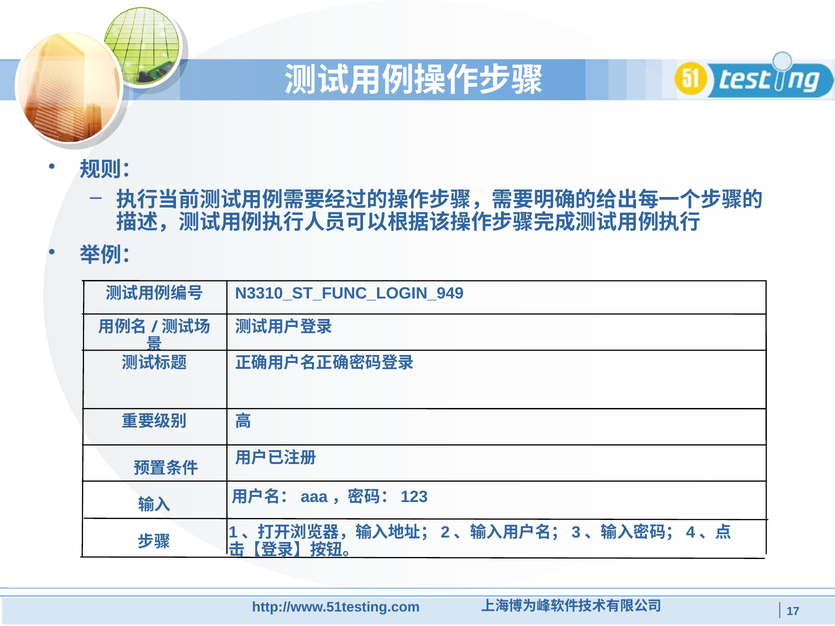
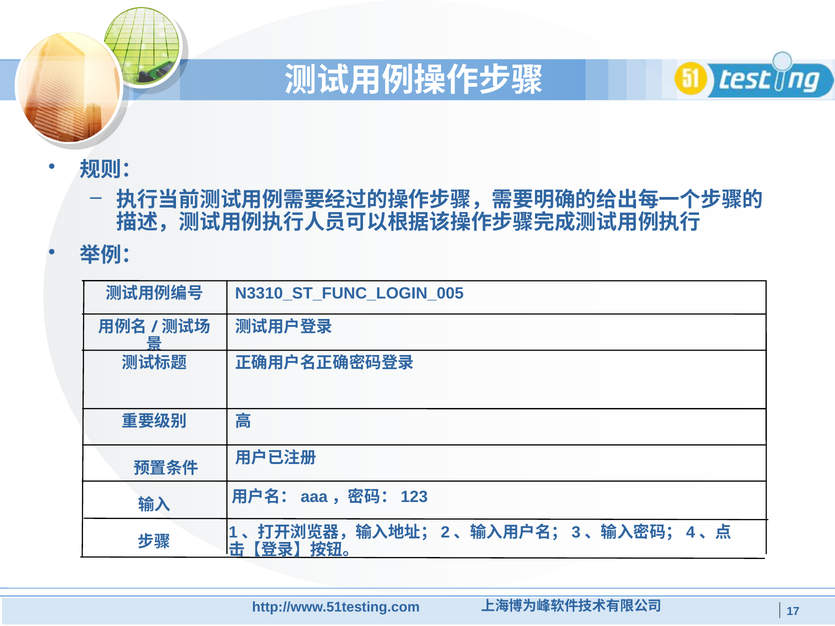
N3310_ST_FUNC_LOGIN_949: N3310_ST_FUNC_LOGIN_949 -> N3310_ST_FUNC_LOGIN_005
